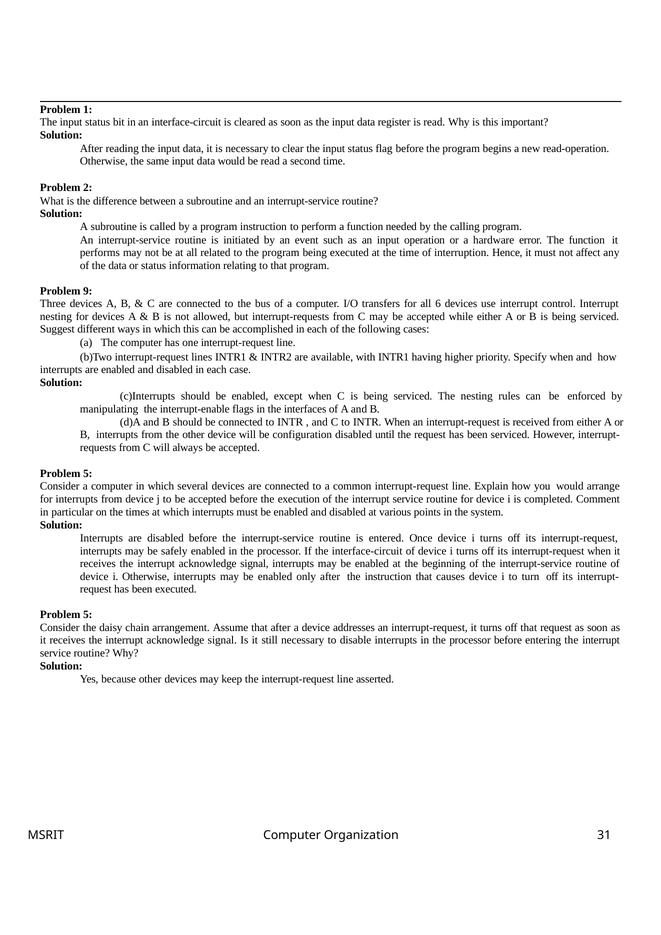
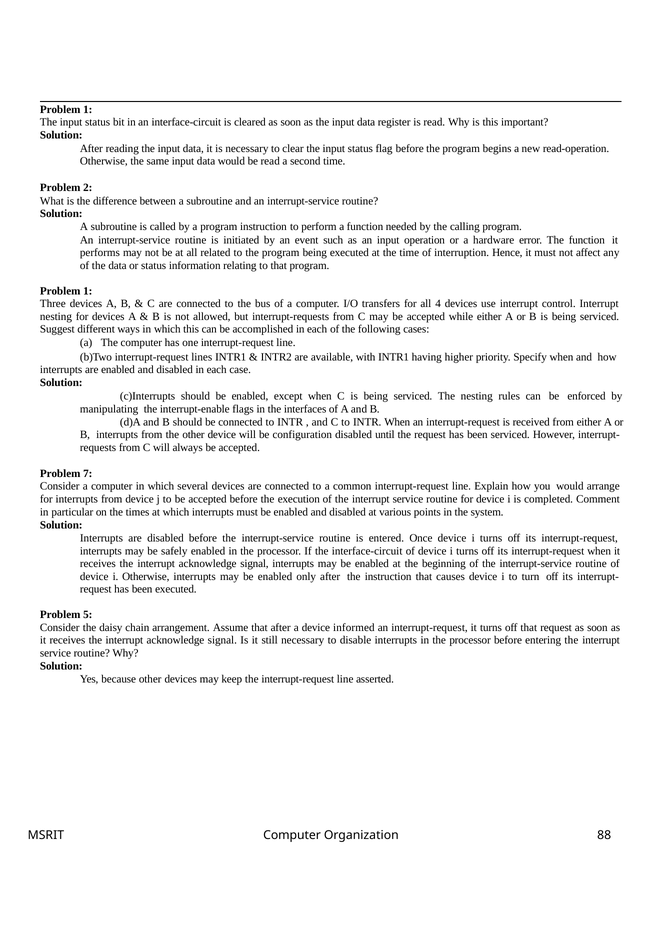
9 at (88, 291): 9 -> 1
6: 6 -> 4
5 at (88, 474): 5 -> 7
addresses: addresses -> informed
31: 31 -> 88
